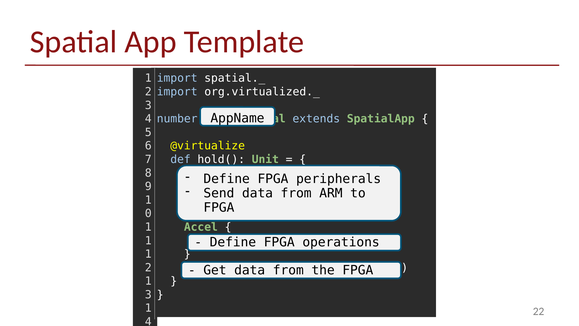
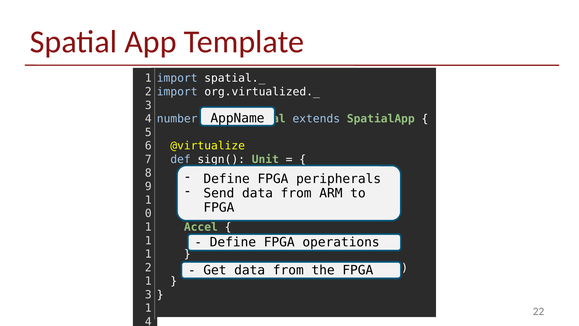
hold(: hold( -> sign(
